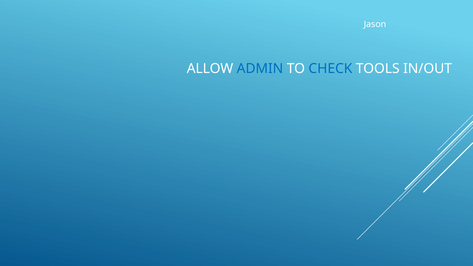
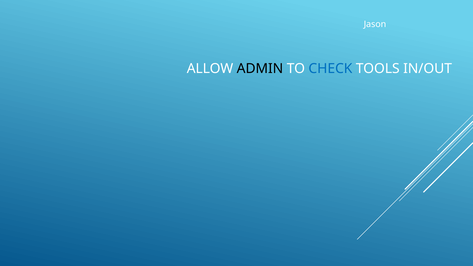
ADMIN colour: blue -> black
